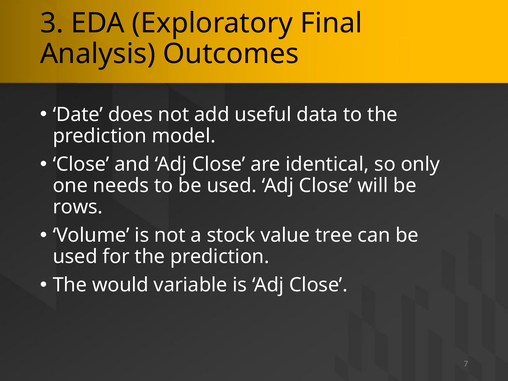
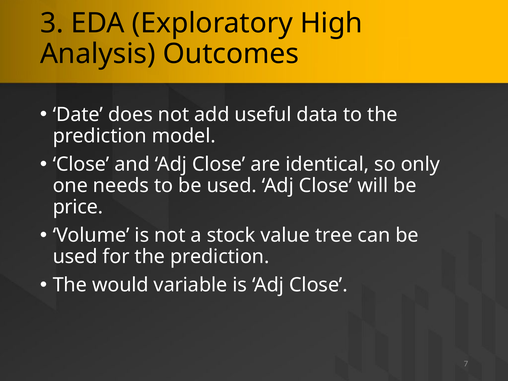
Final: Final -> High
rows: rows -> price
